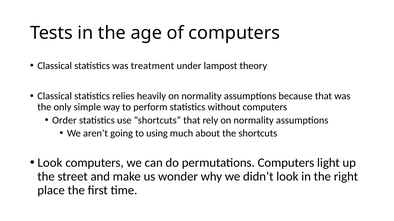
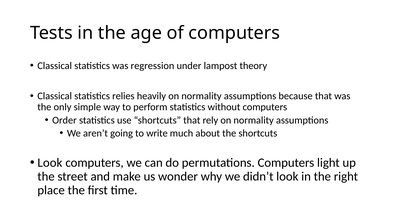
treatment: treatment -> regression
using: using -> write
